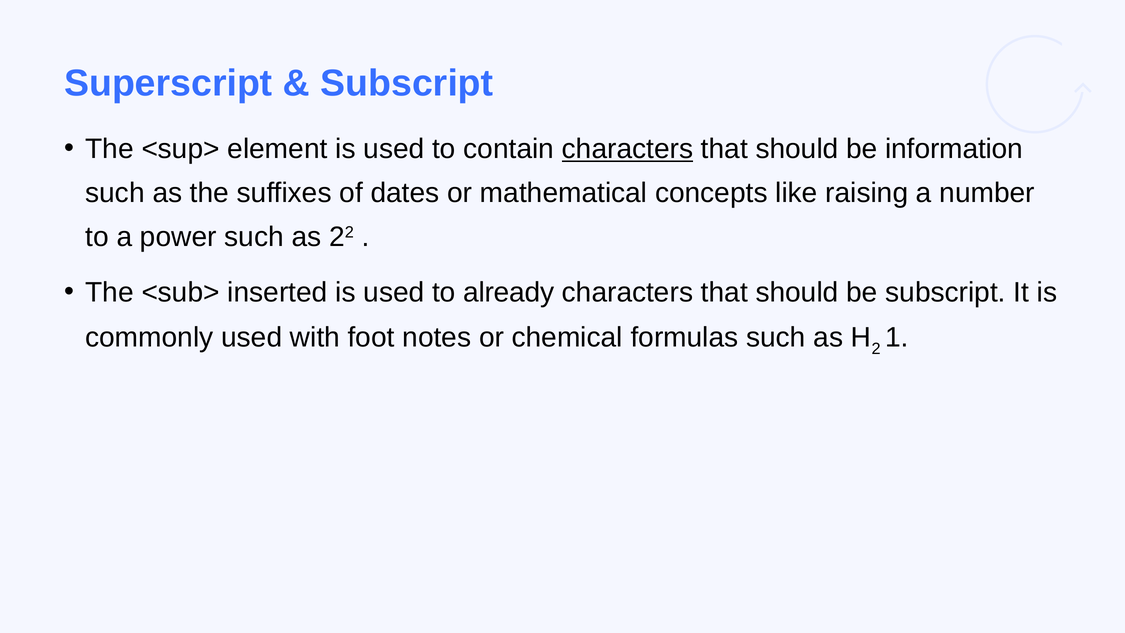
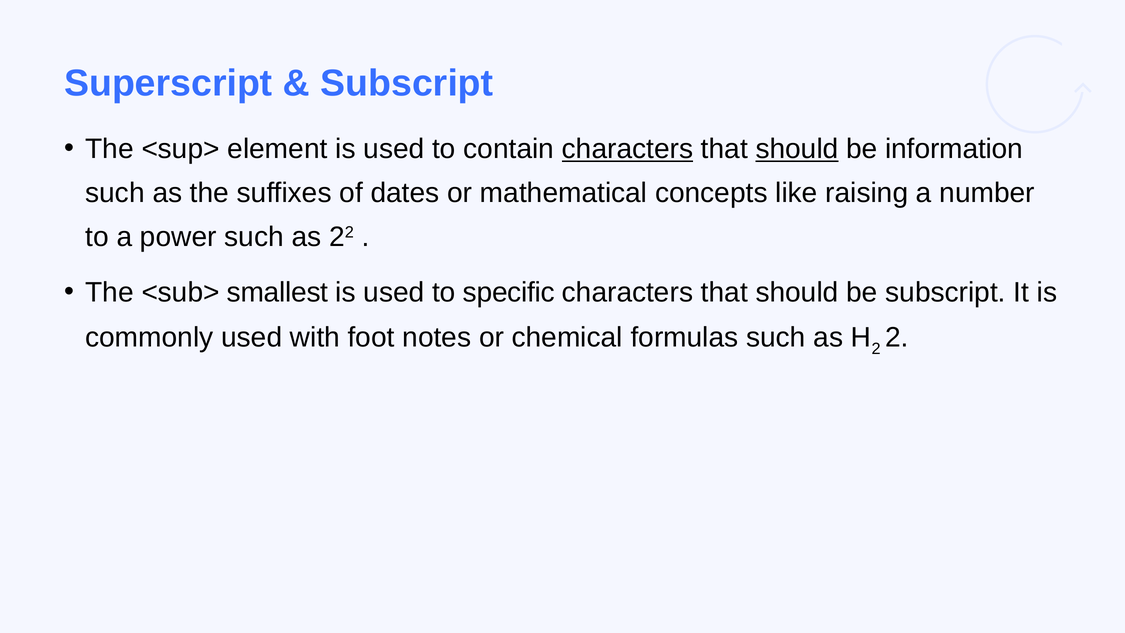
should at (797, 149) underline: none -> present
inserted: inserted -> smallest
already: already -> specific
1 at (897, 338): 1 -> 2
